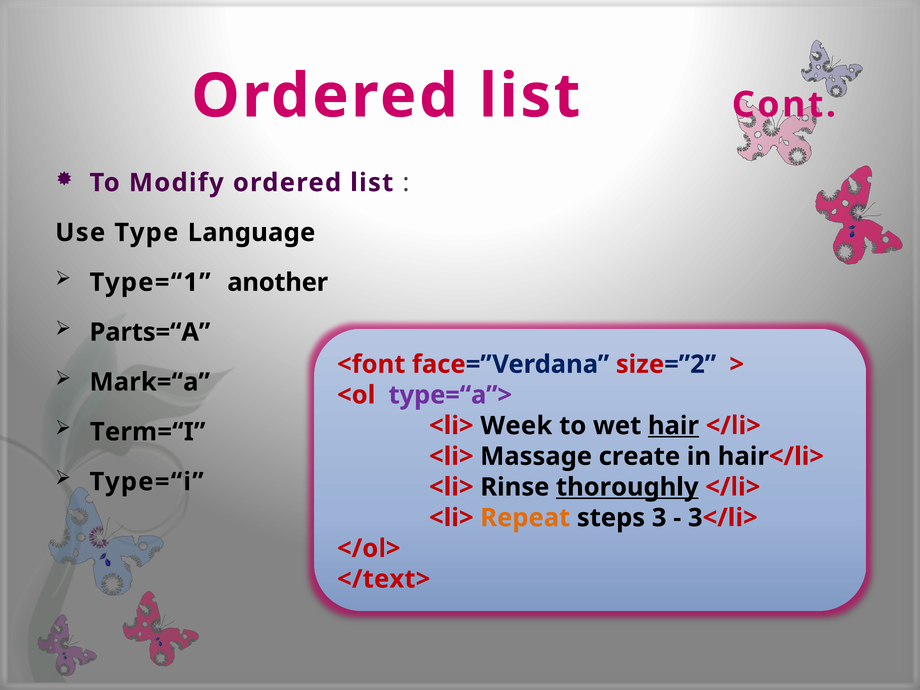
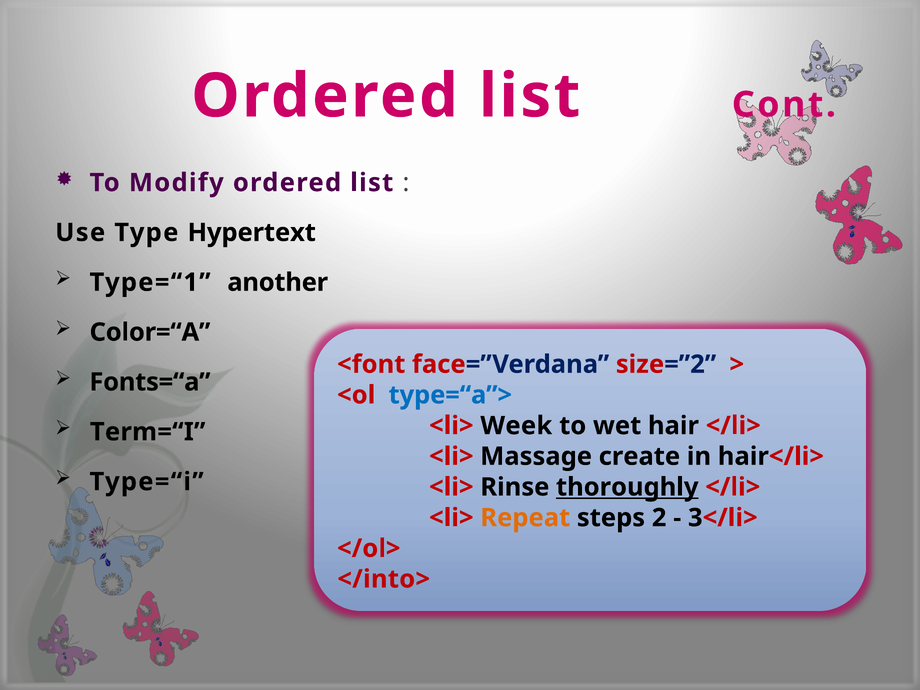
Language: Language -> Hypertext
Parts=“A: Parts=“A -> Color=“A
Mark=“a: Mark=“a -> Fonts=“a
type=“a”> colour: purple -> blue
hair underline: present -> none
3: 3 -> 2
</text>: </text> -> </into>
